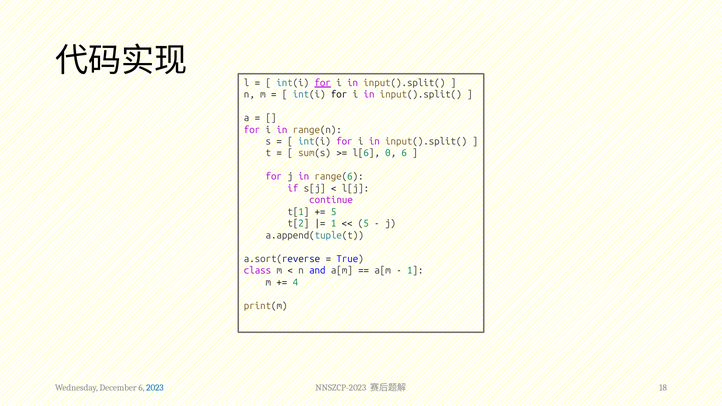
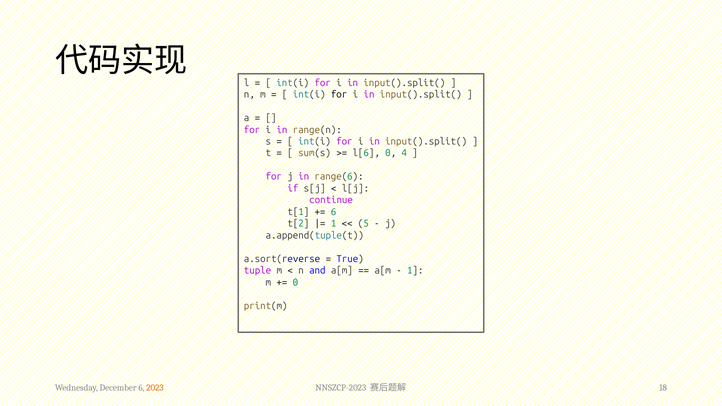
for at (323, 83) underline: present -> none
0 6: 6 -> 4
5 at (334, 212): 5 -> 6
class: class -> tuple
4 at (295, 283): 4 -> 0
2023 colour: blue -> orange
